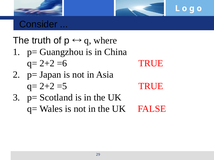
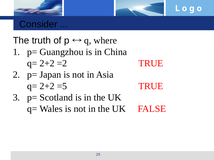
=6: =6 -> =2
